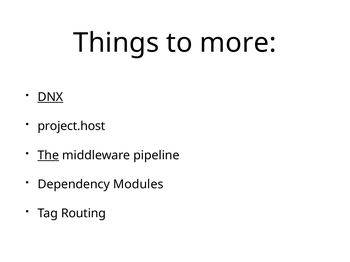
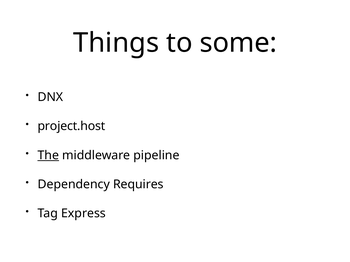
more: more -> some
DNX underline: present -> none
Modules: Modules -> Requires
Routing: Routing -> Express
